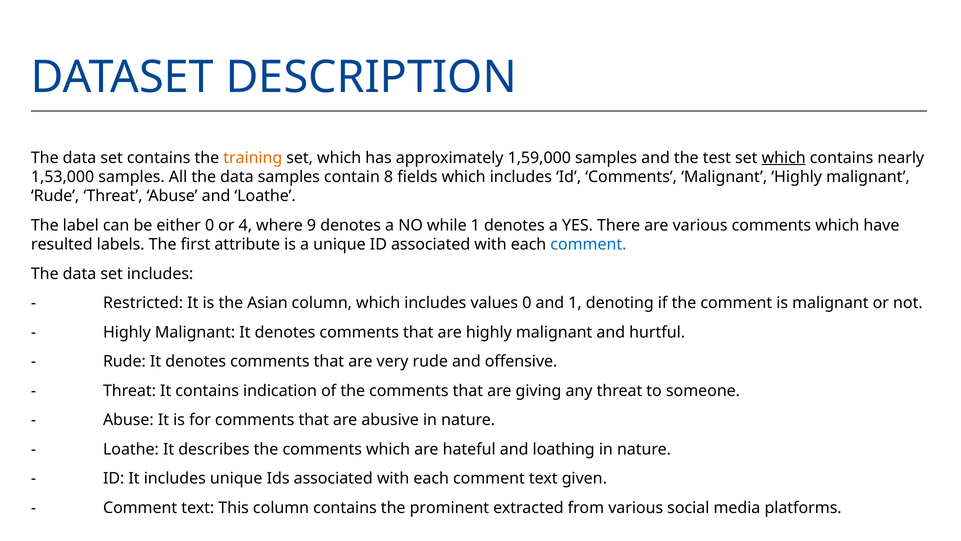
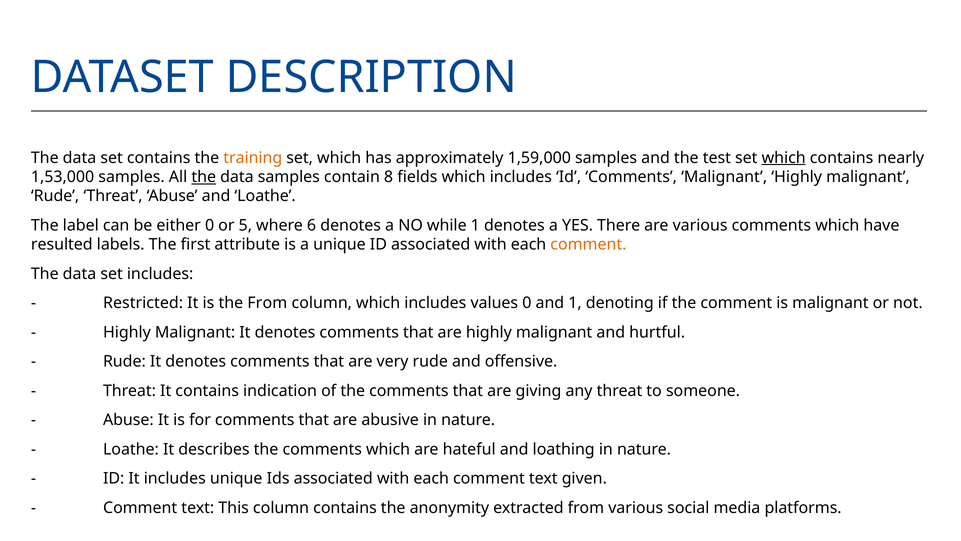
the at (204, 177) underline: none -> present
4: 4 -> 5
9: 9 -> 6
comment at (588, 244) colour: blue -> orange
the Asian: Asian -> From
prominent: prominent -> anonymity
